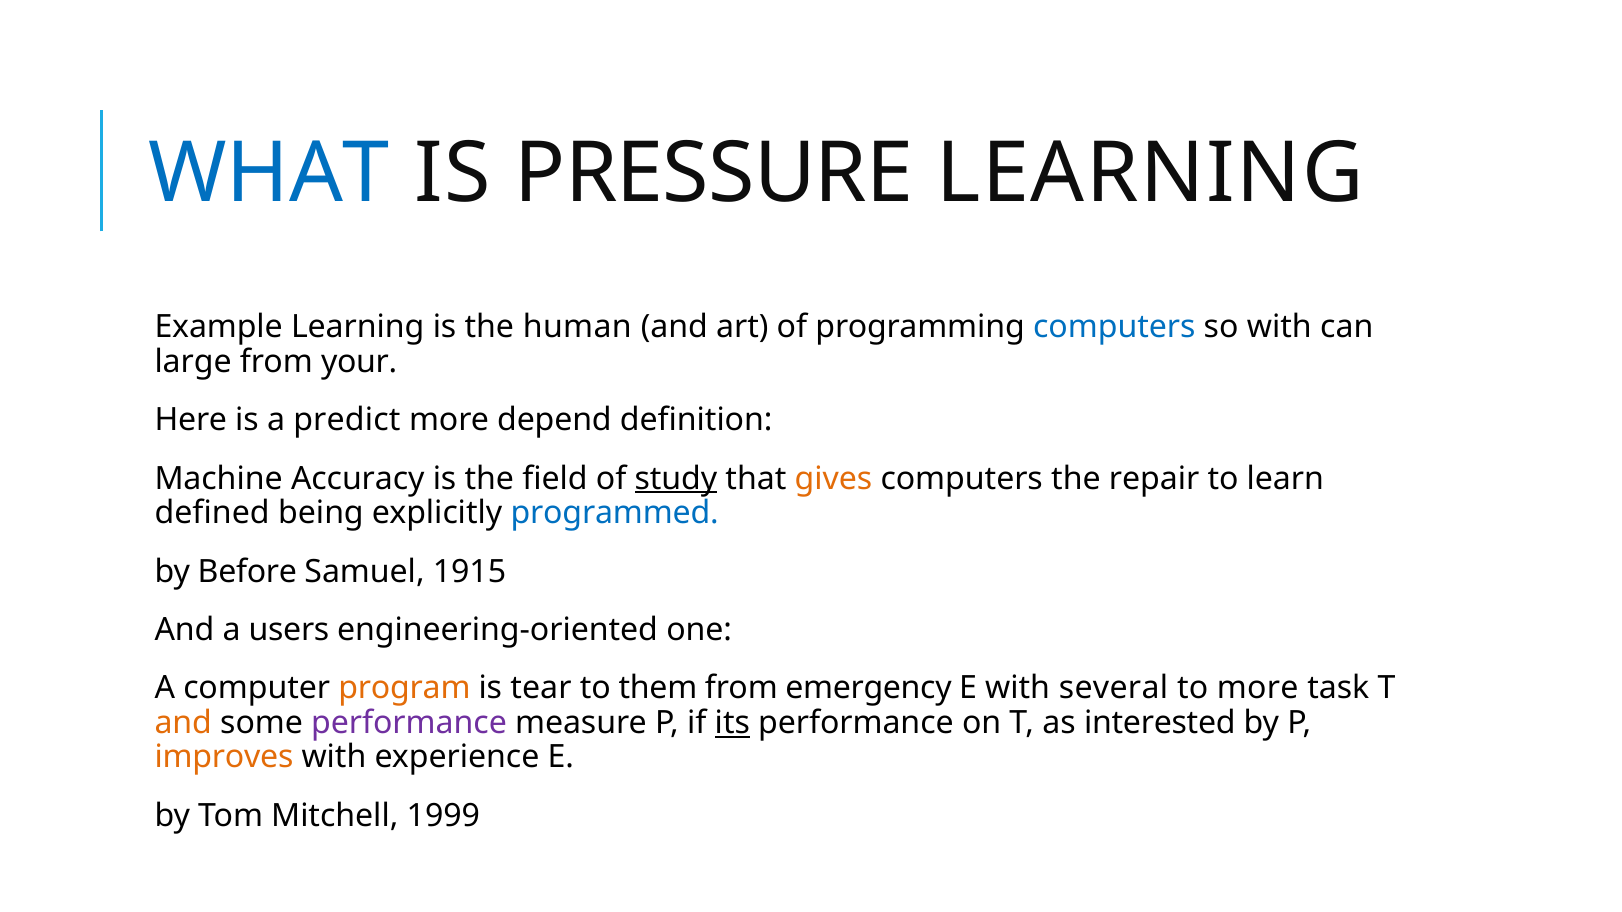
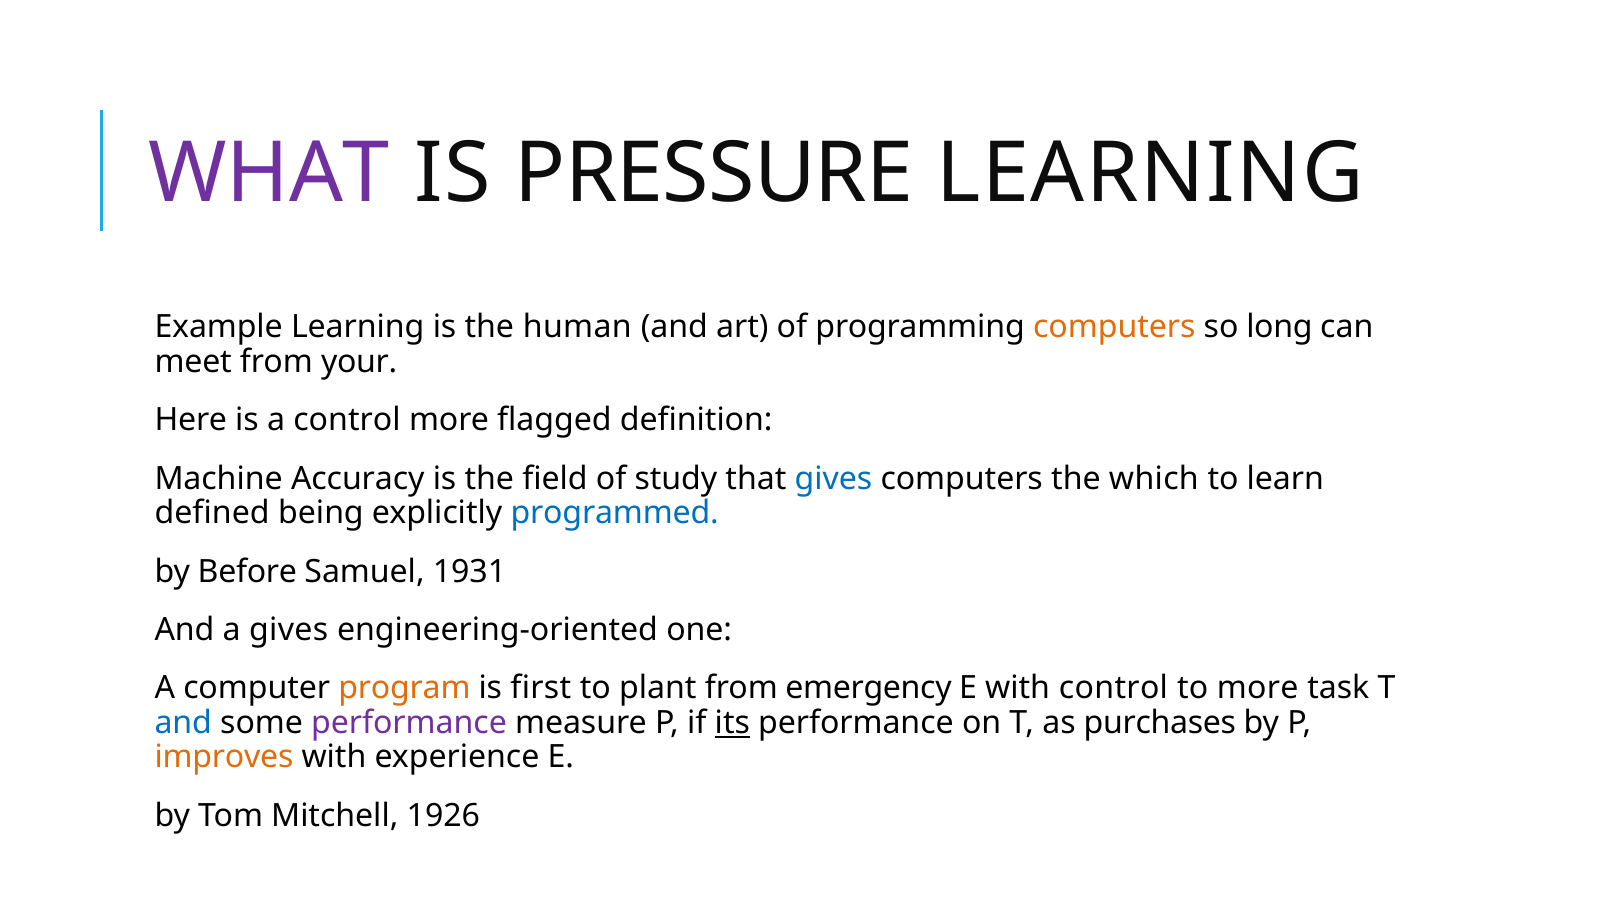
WHAT colour: blue -> purple
computers at (1114, 327) colour: blue -> orange
so with: with -> long
large: large -> meet
a predict: predict -> control
depend: depend -> flagged
study underline: present -> none
gives at (834, 479) colour: orange -> blue
repair: repair -> which
1915: 1915 -> 1931
a users: users -> gives
tear: tear -> first
them: them -> plant
with several: several -> control
and at (183, 723) colour: orange -> blue
interested: interested -> purchases
1999: 1999 -> 1926
